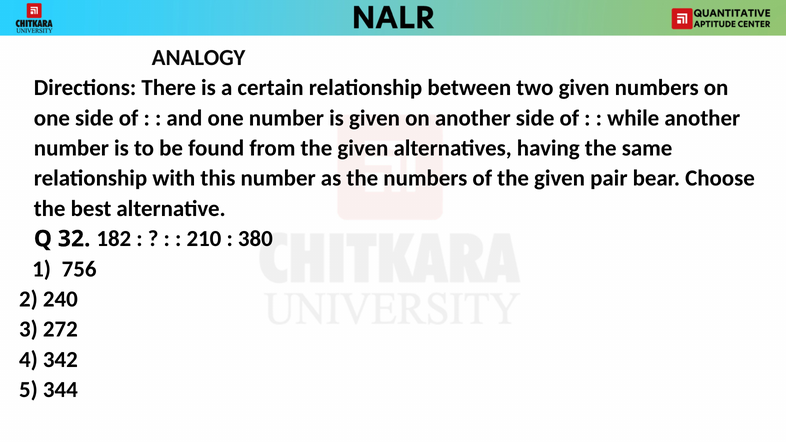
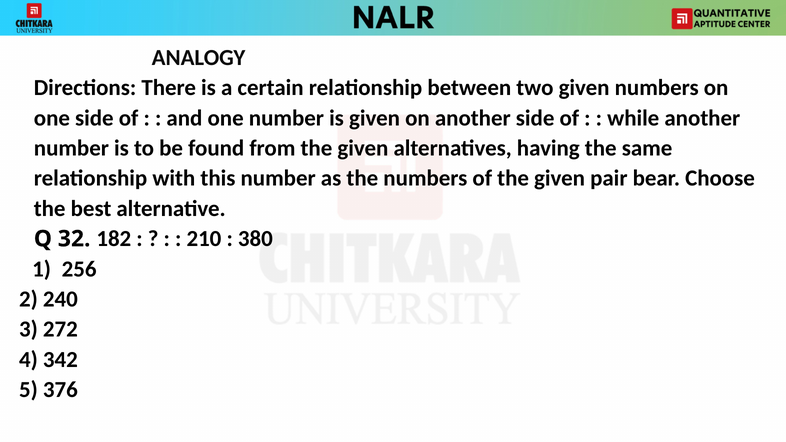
756: 756 -> 256
344: 344 -> 376
